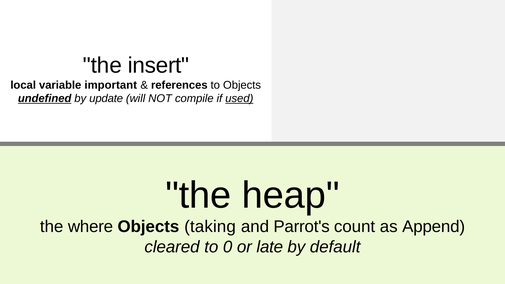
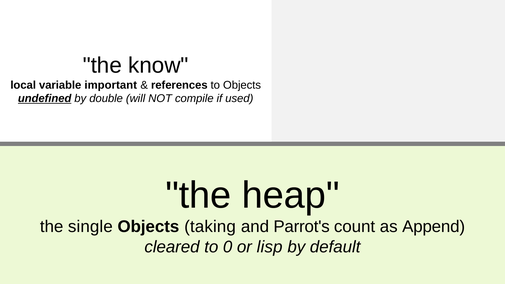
insert: insert -> know
update: update -> double
used underline: present -> none
where: where -> single
late: late -> lisp
